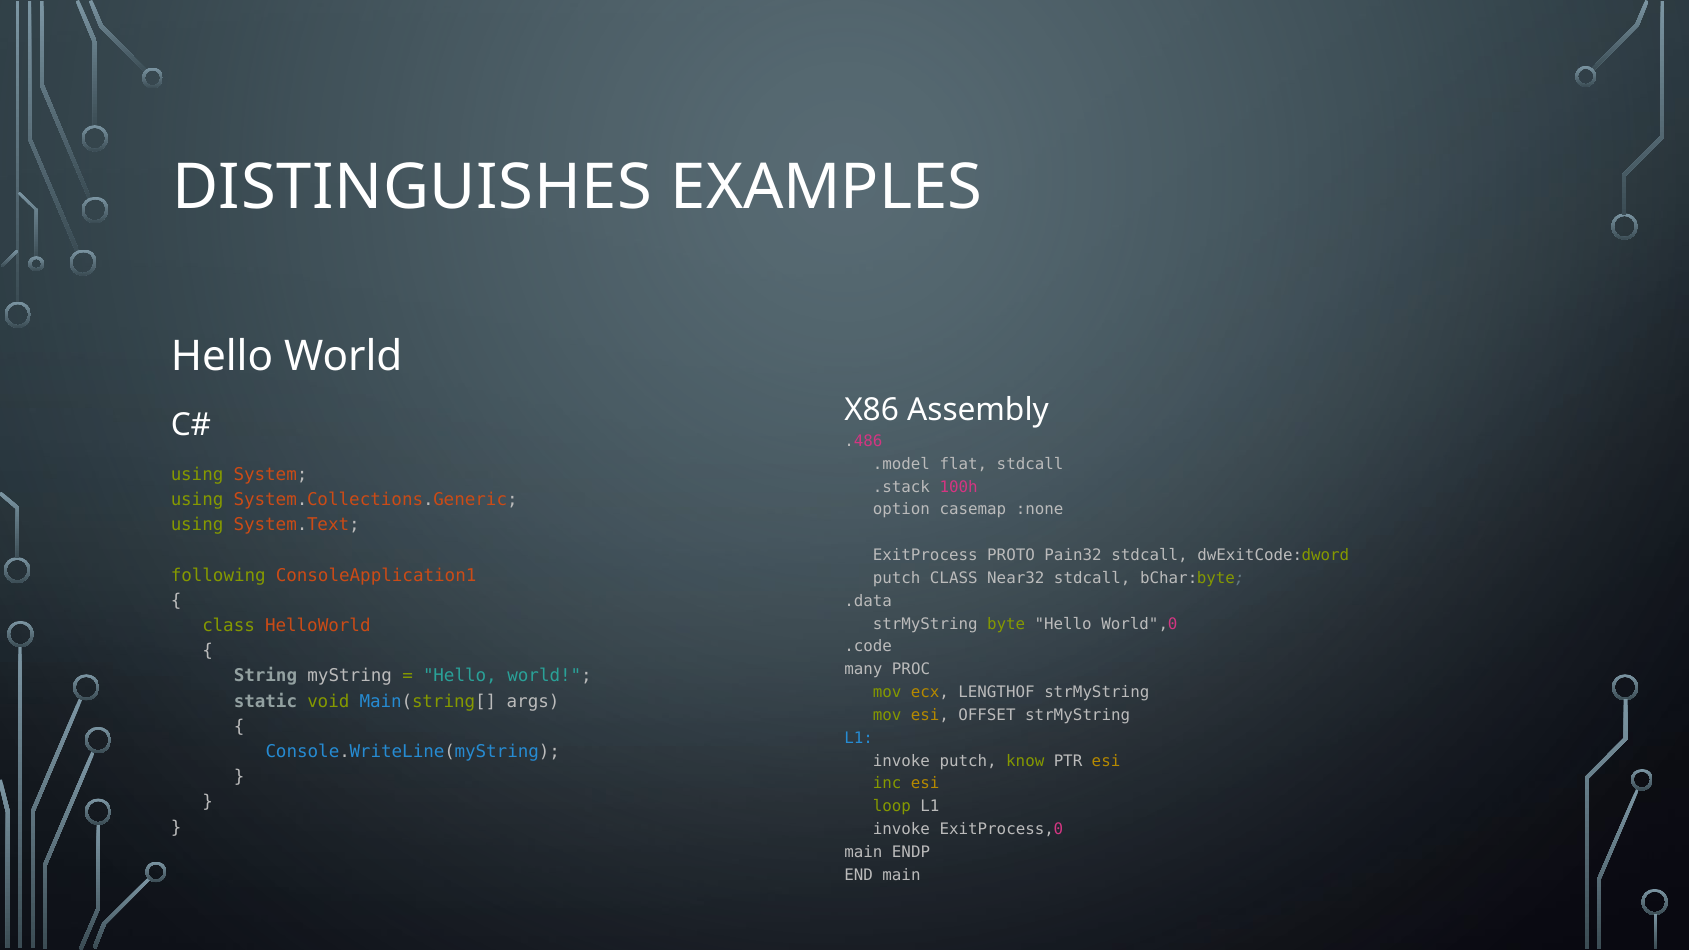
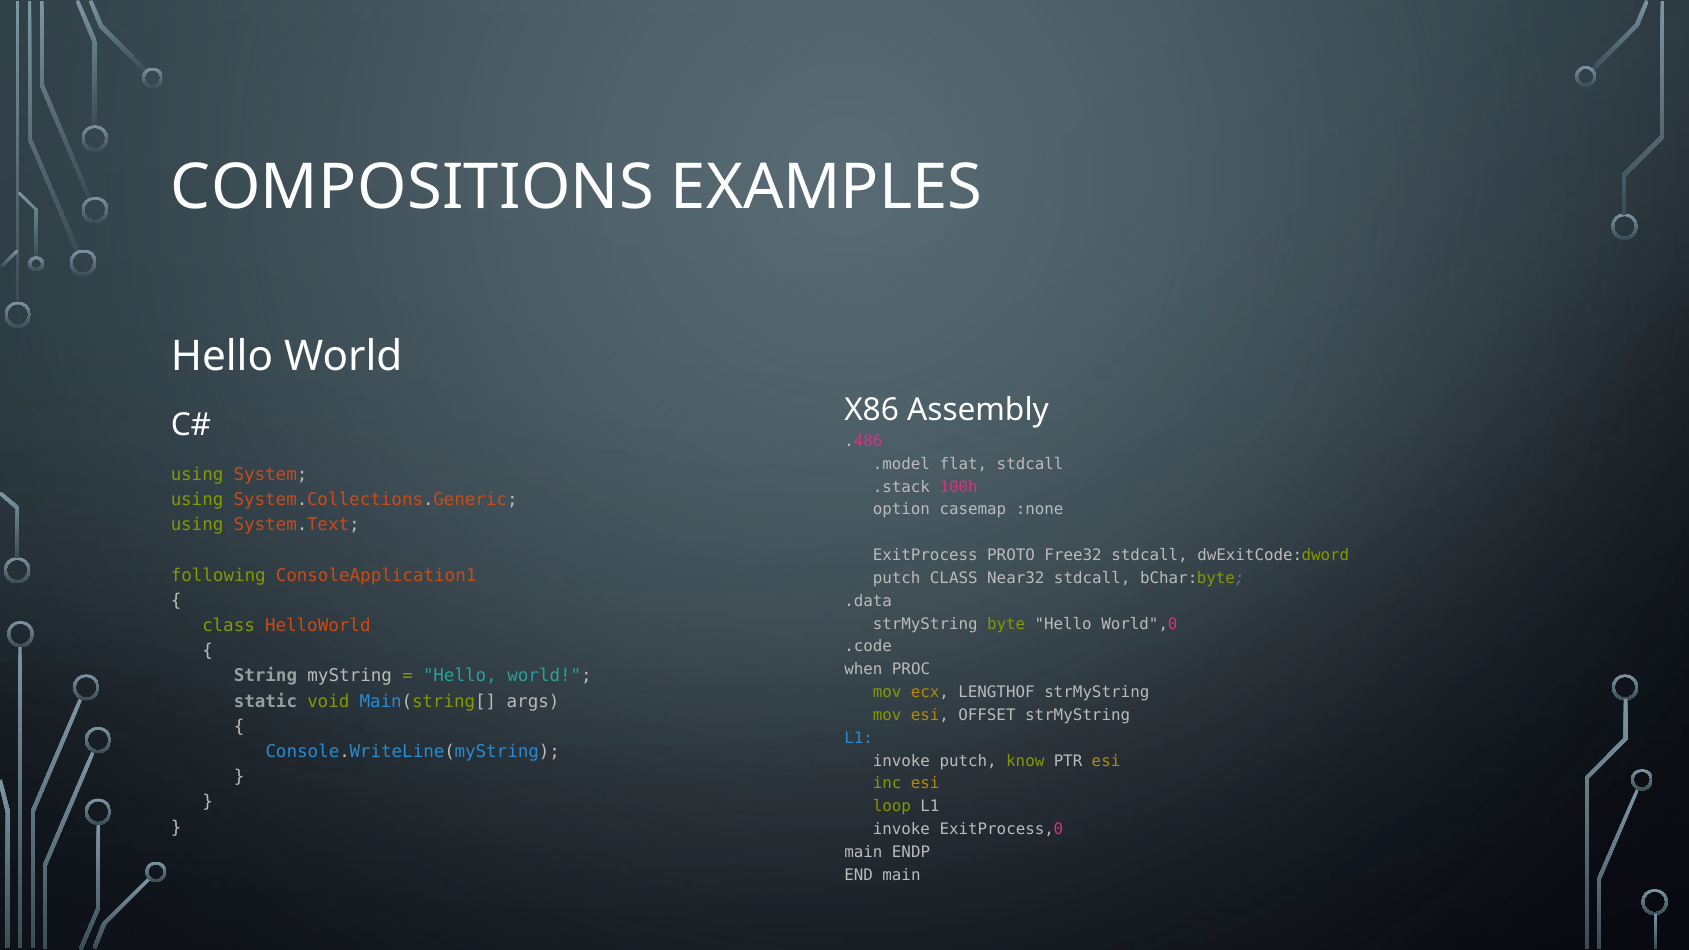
DISTINGUISHES: DISTINGUISHES -> COMPOSITIONS
Pain32: Pain32 -> Free32
many: many -> when
